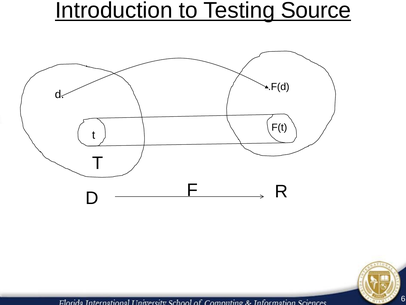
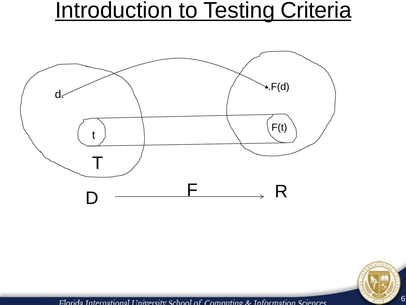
Source: Source -> Criteria
